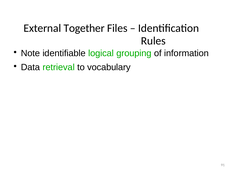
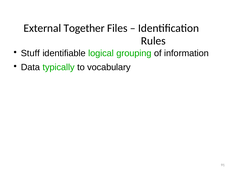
Note: Note -> Stuff
retrieval: retrieval -> typically
